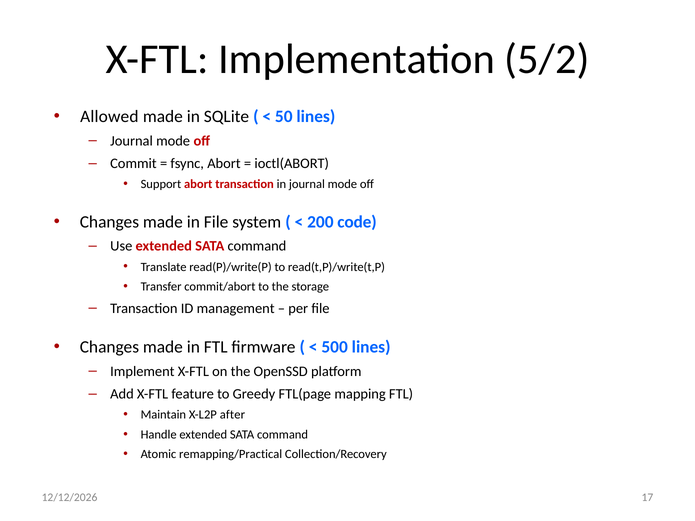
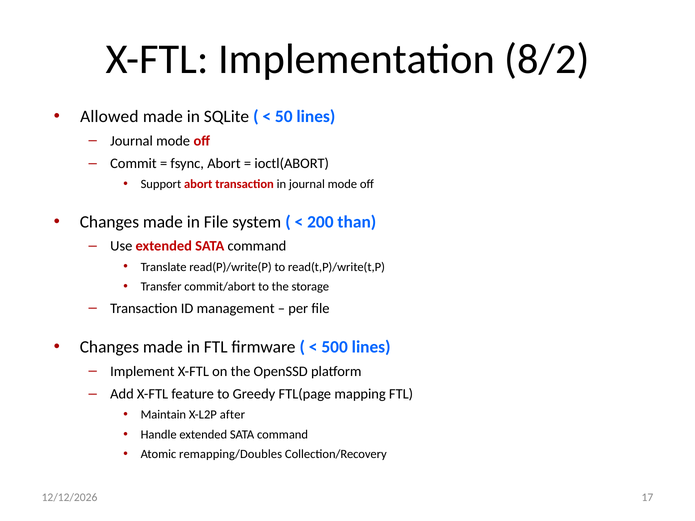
5/2: 5/2 -> 8/2
code: code -> than
remapping/Practical: remapping/Practical -> remapping/Doubles
